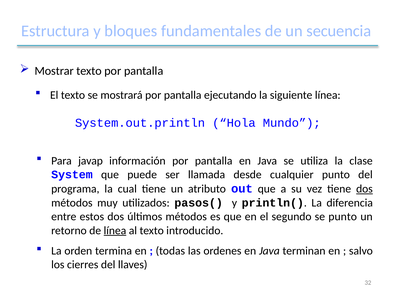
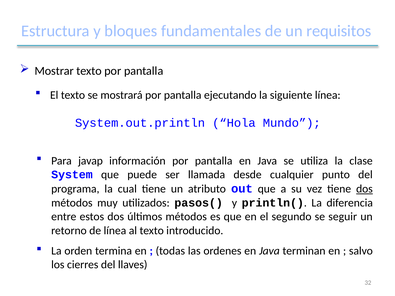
secuencia: secuencia -> requisitos
se punto: punto -> seguir
línea at (115, 231) underline: present -> none
